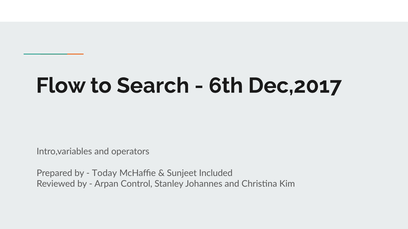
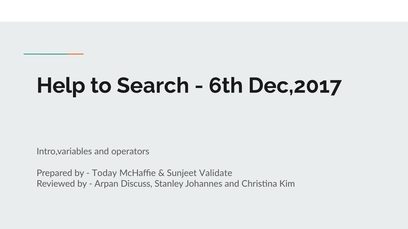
Flow: Flow -> Help
Included: Included -> Validate
Control: Control -> Discuss
